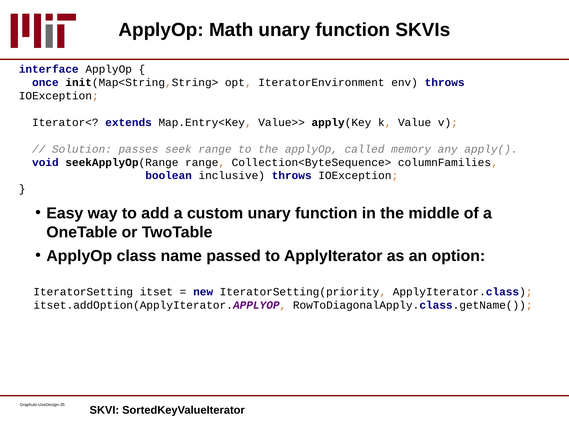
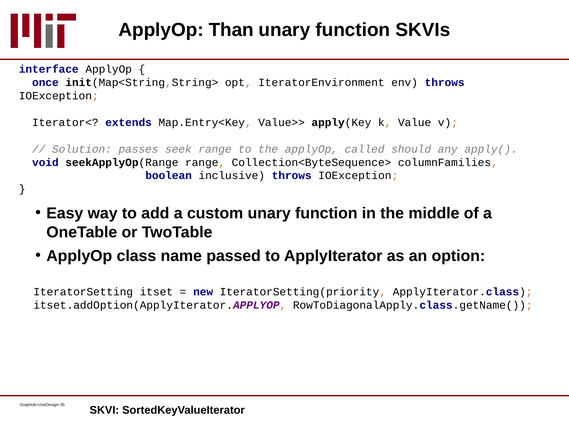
Math: Math -> Than
memory: memory -> should
